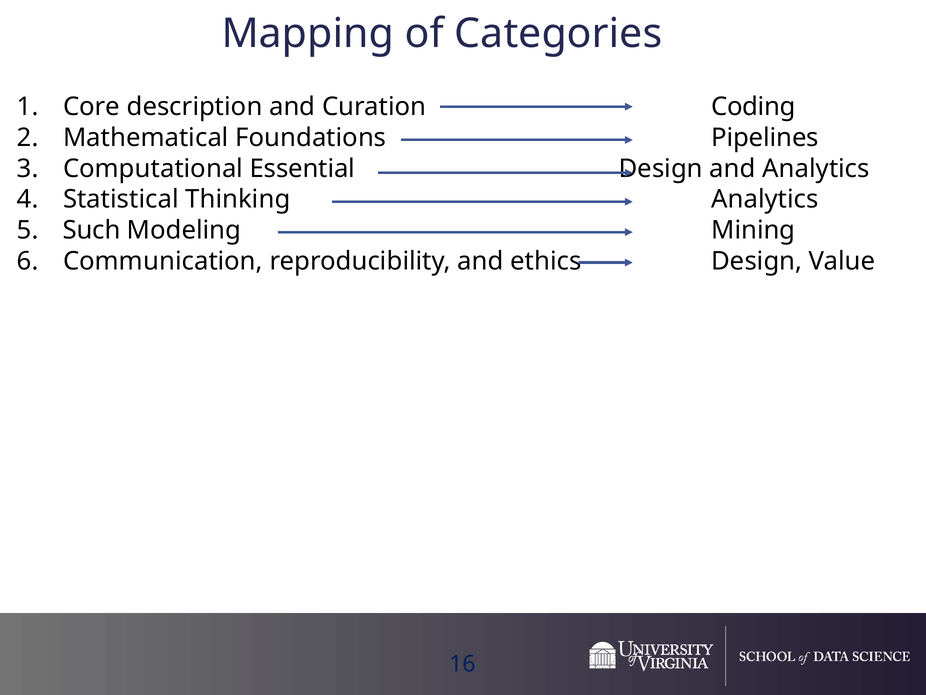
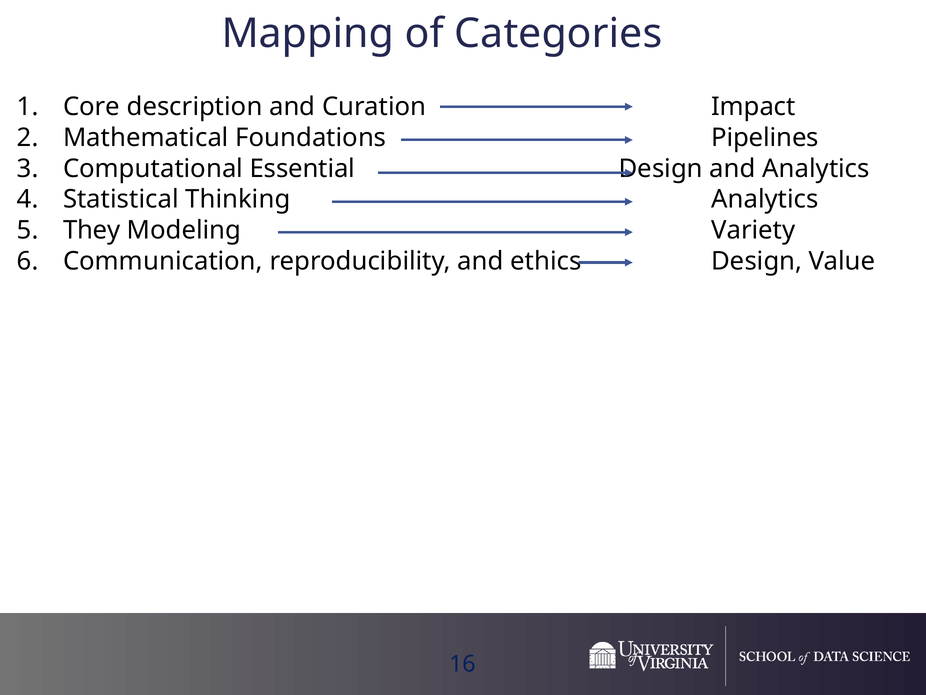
Coding: Coding -> Impact
Such: Such -> They
Mining: Mining -> Variety
